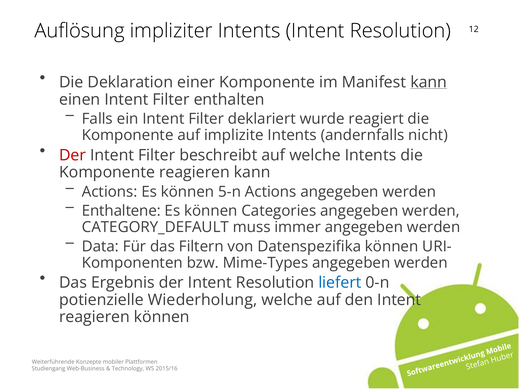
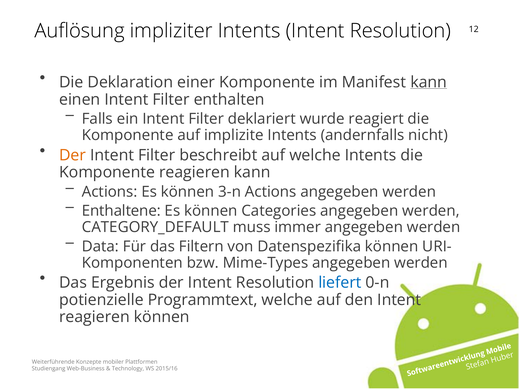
Der at (73, 155) colour: red -> orange
5-n: 5-n -> 3-n
Wiederholung: Wiederholung -> Programmtext
